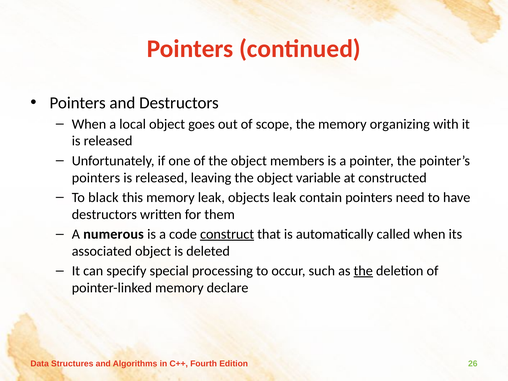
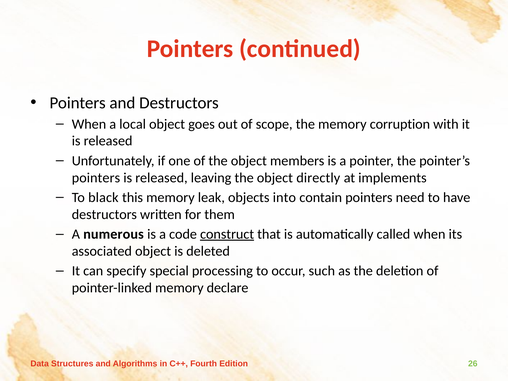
organizing: organizing -> corruption
variable: variable -> directly
constructed: constructed -> implements
objects leak: leak -> into
the at (363, 271) underline: present -> none
